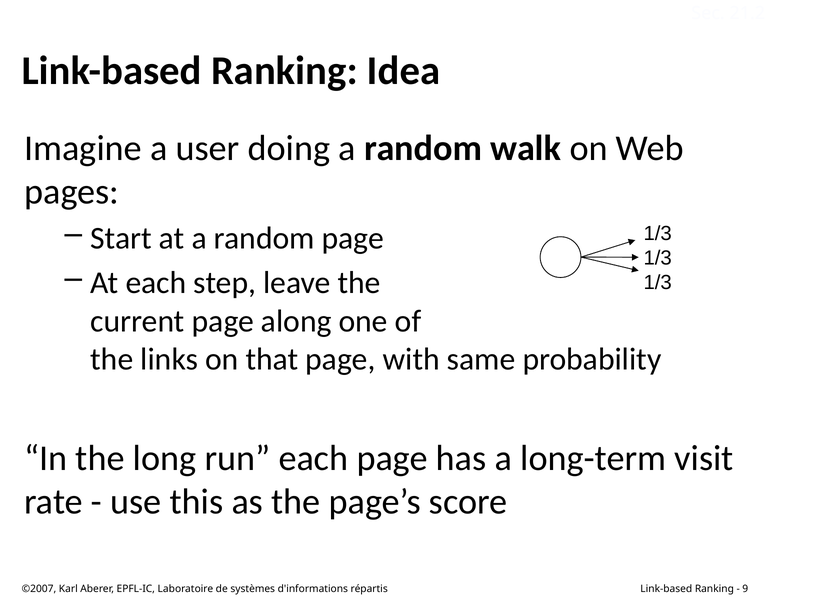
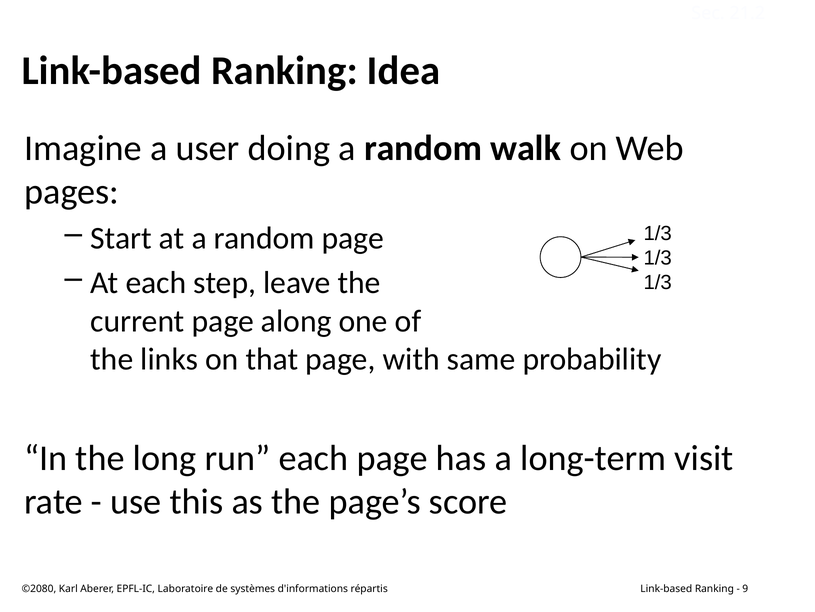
©2007: ©2007 -> ©2080
